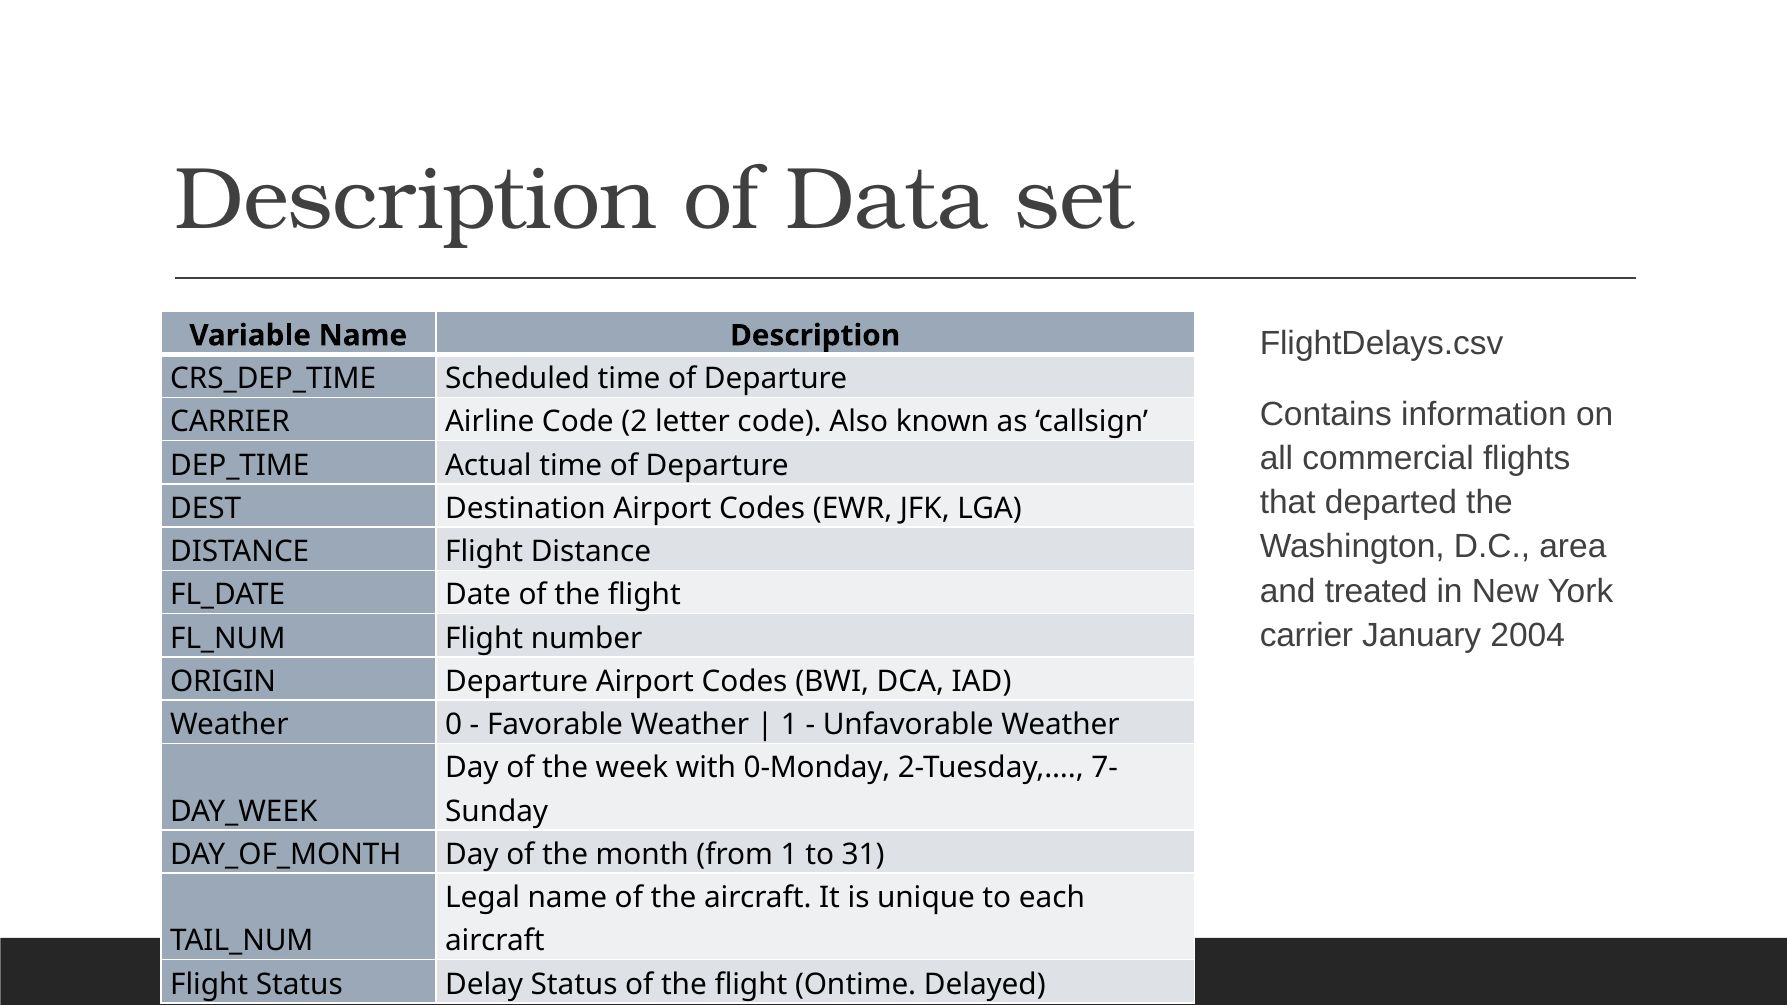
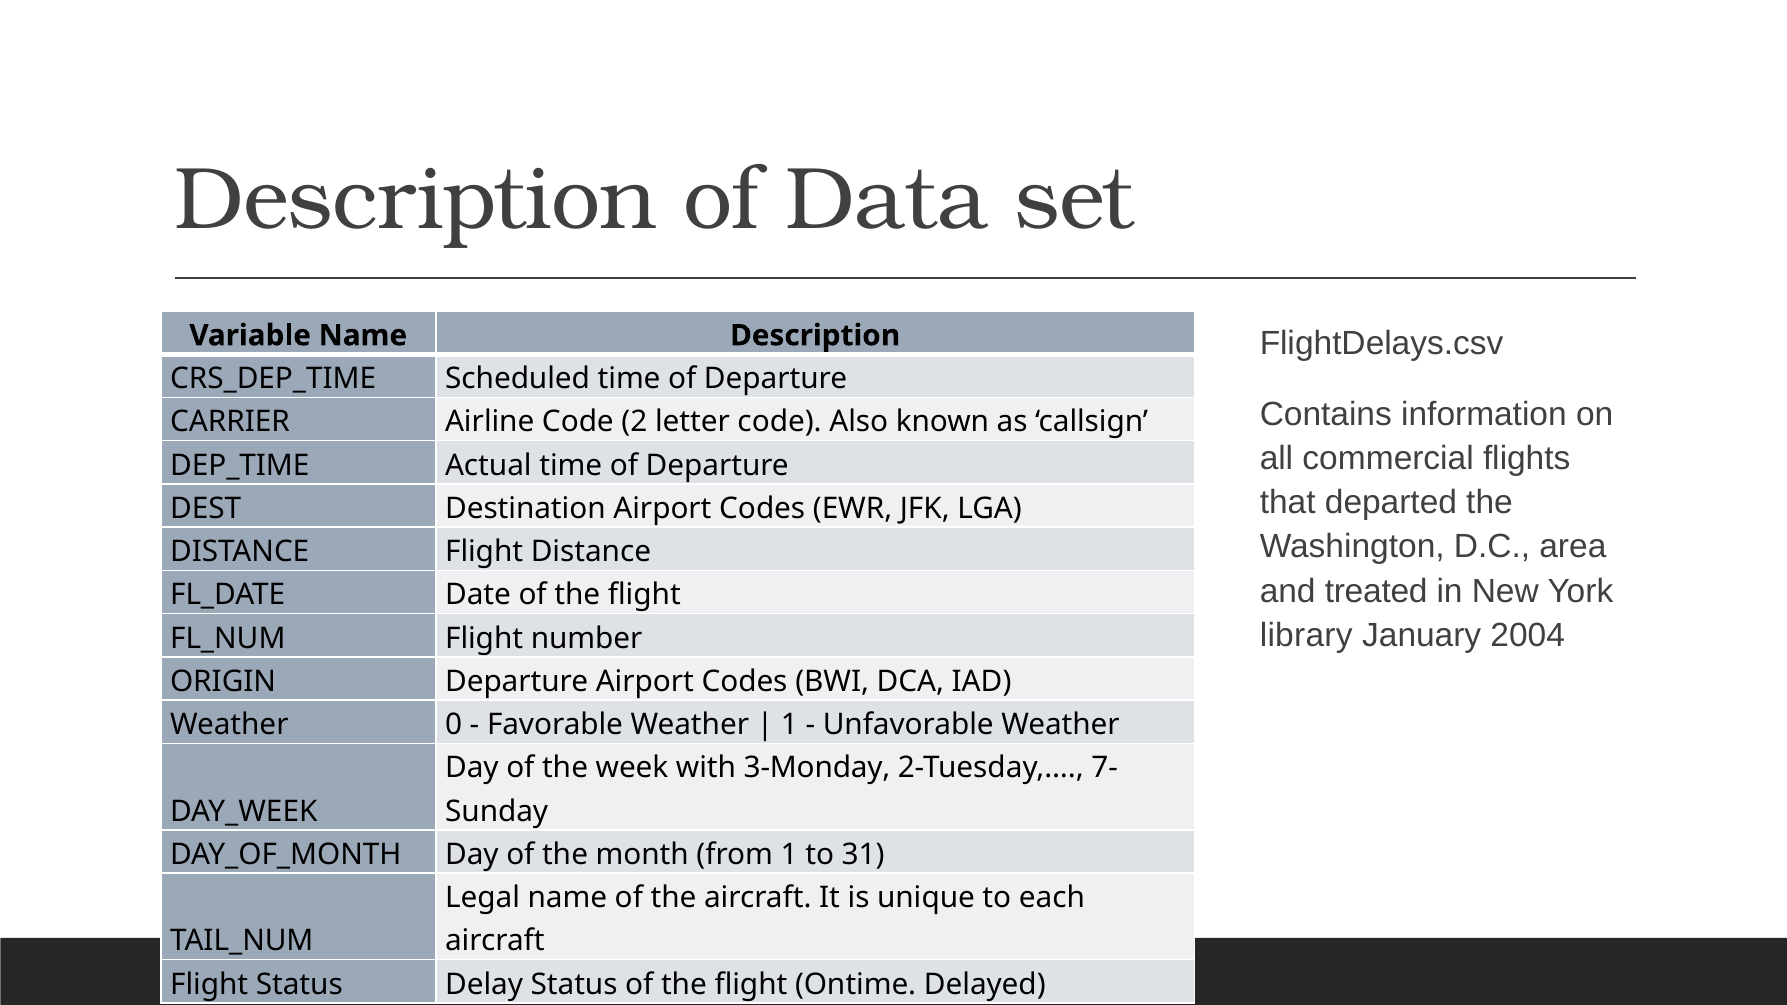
carrier at (1306, 635): carrier -> library
0-Monday: 0-Monday -> 3-Monday
